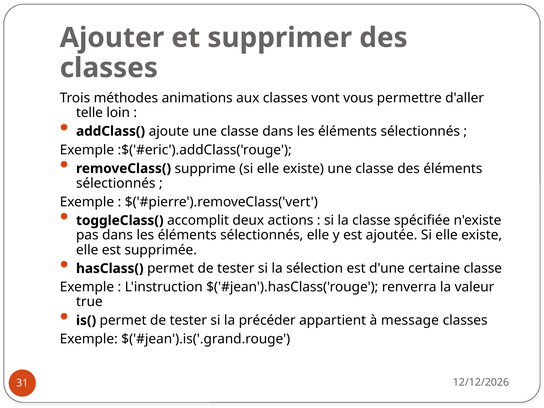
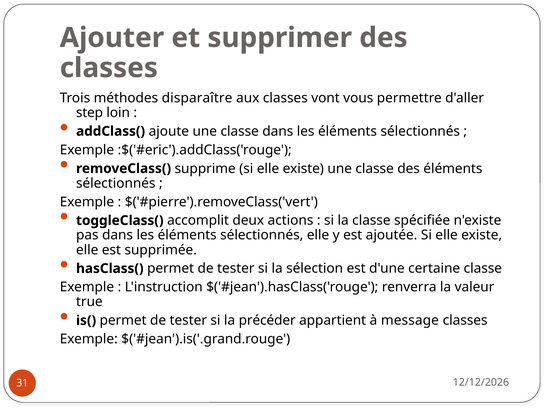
animations: animations -> disparaître
telle: telle -> step
